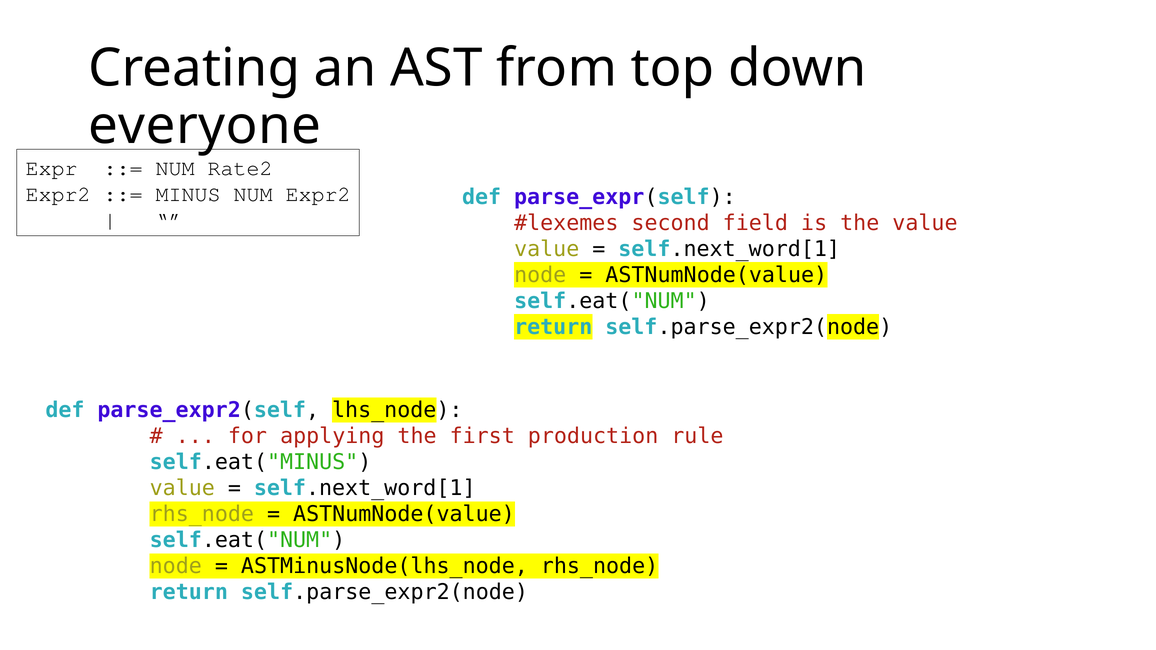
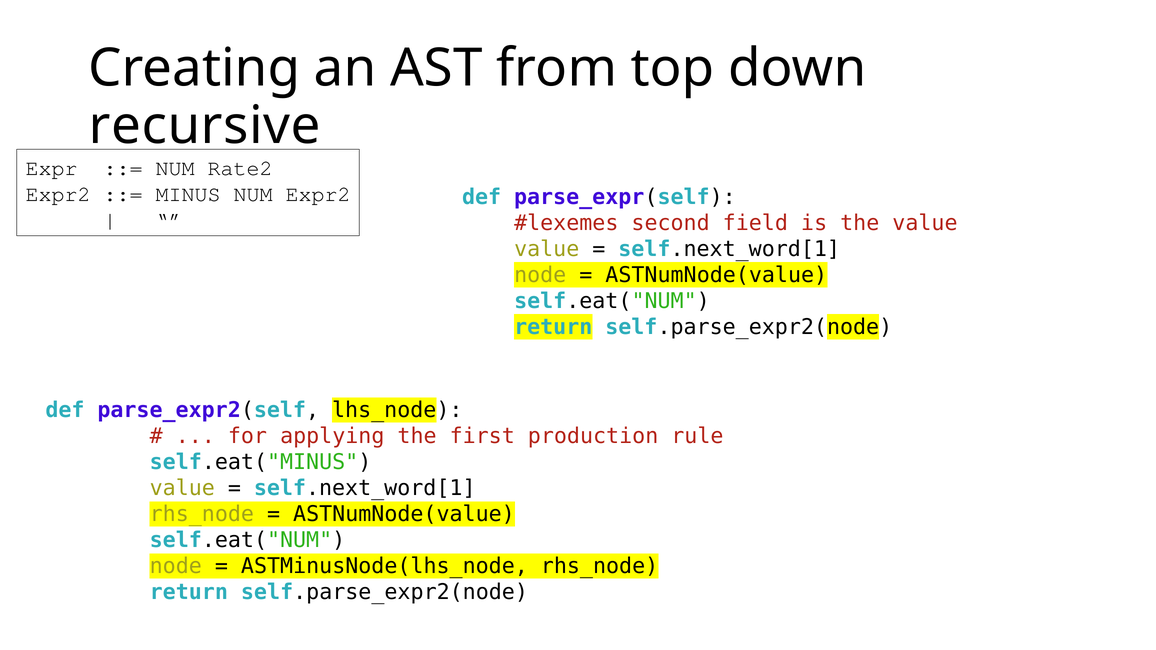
everyone: everyone -> recursive
